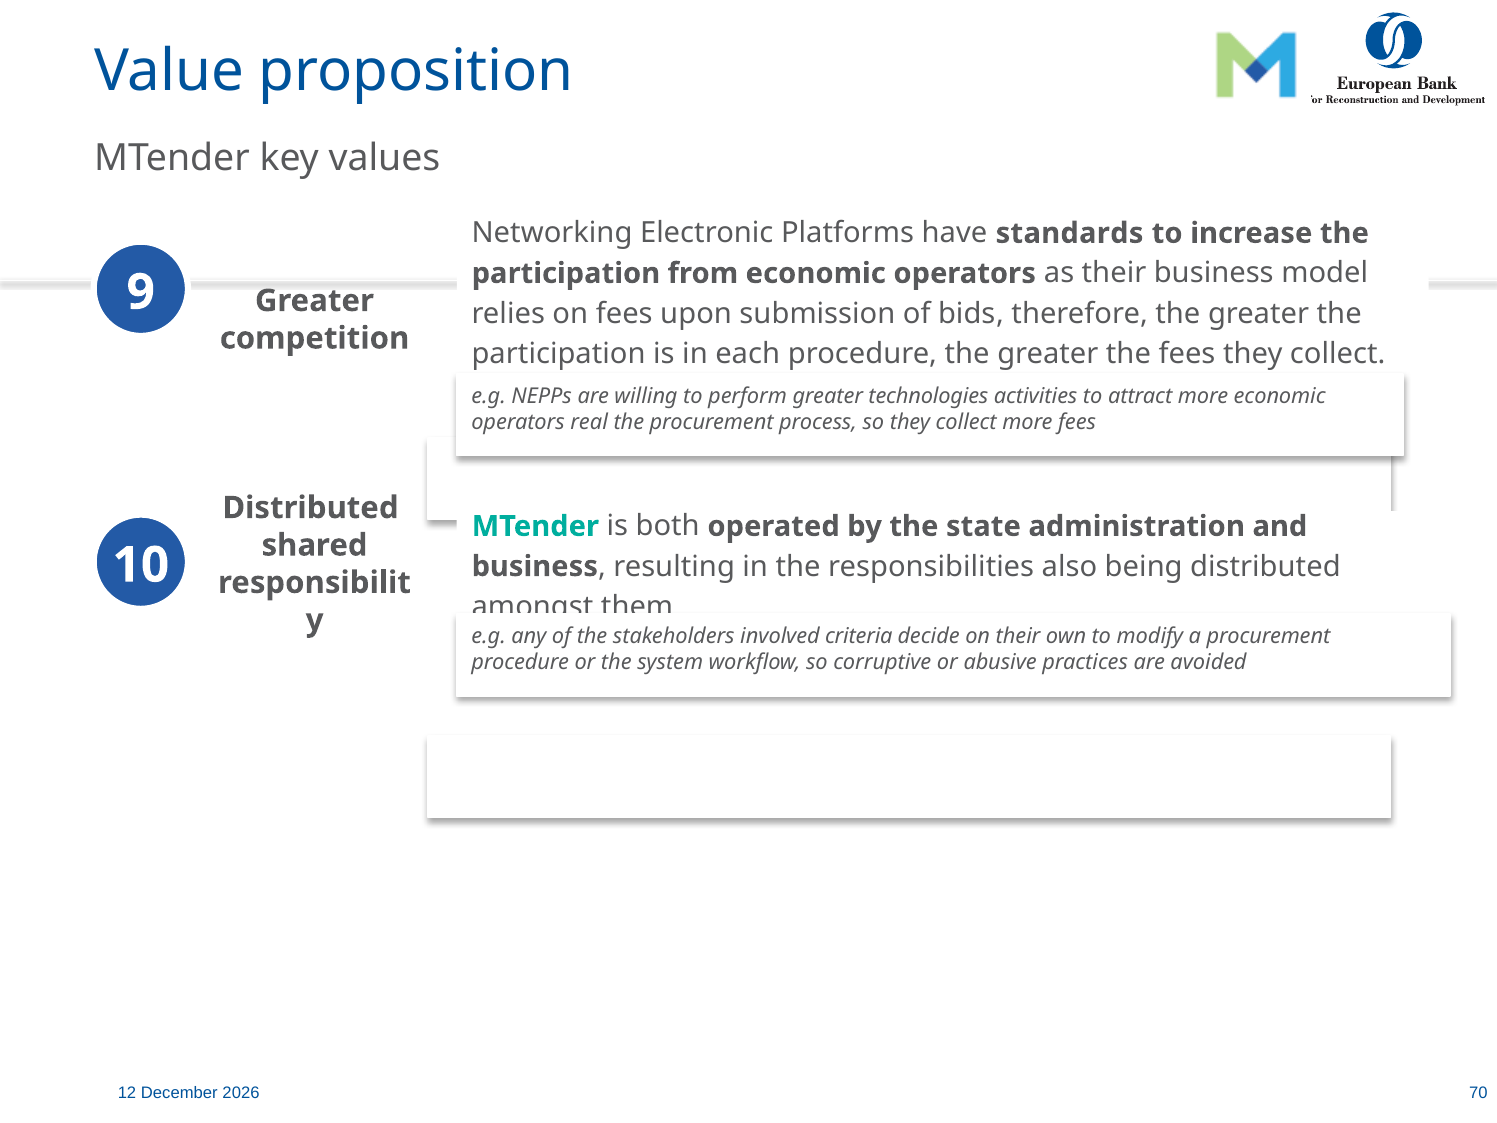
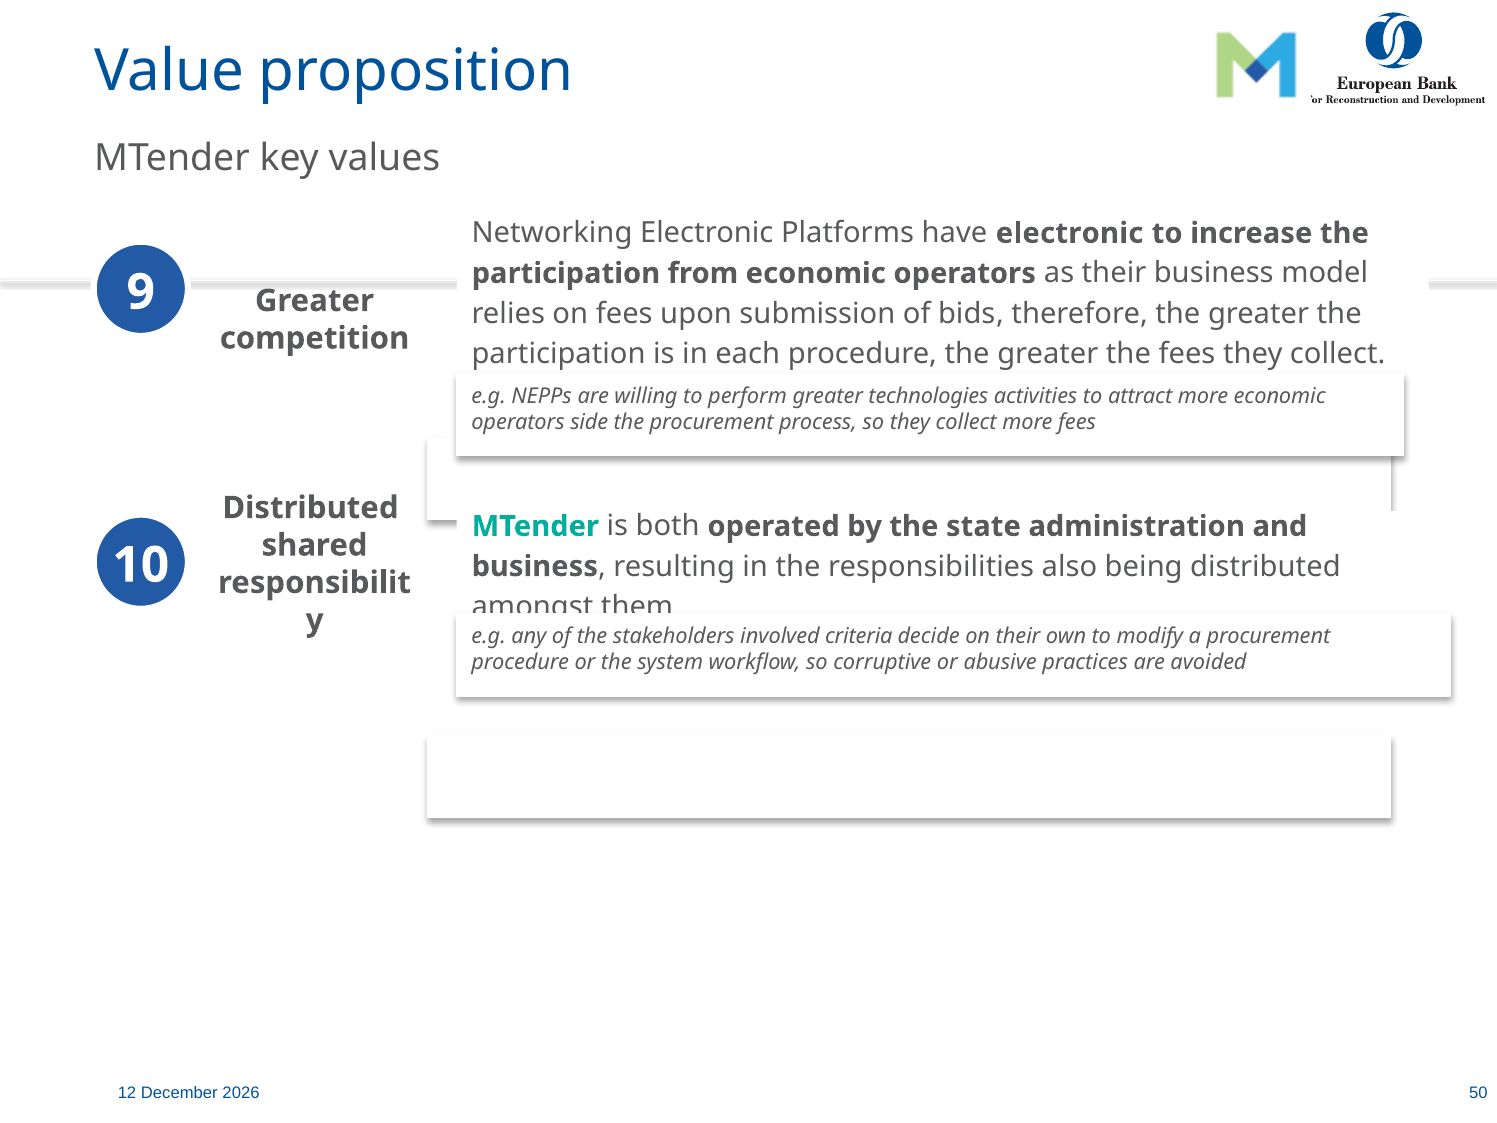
have standards: standards -> electronic
real: real -> side
70: 70 -> 50
